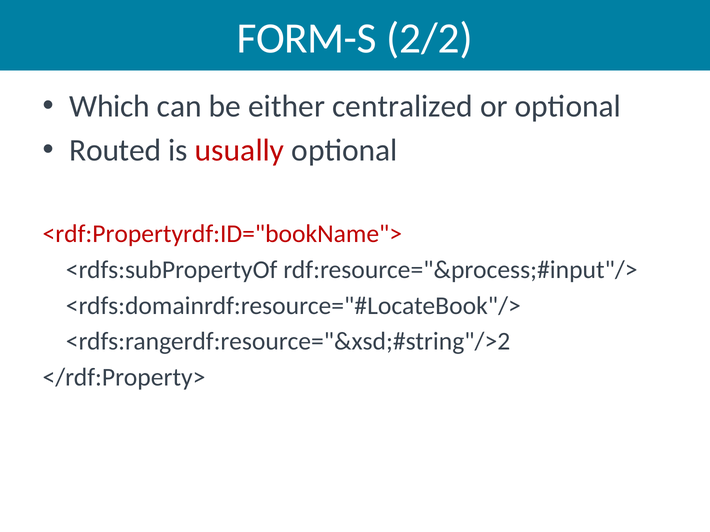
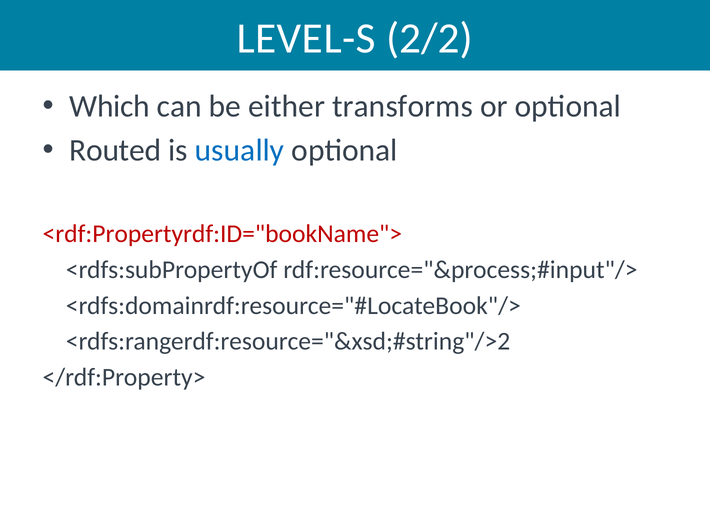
FORM-S: FORM-S -> LEVEL-S
centralized: centralized -> transforms
usually colour: red -> blue
